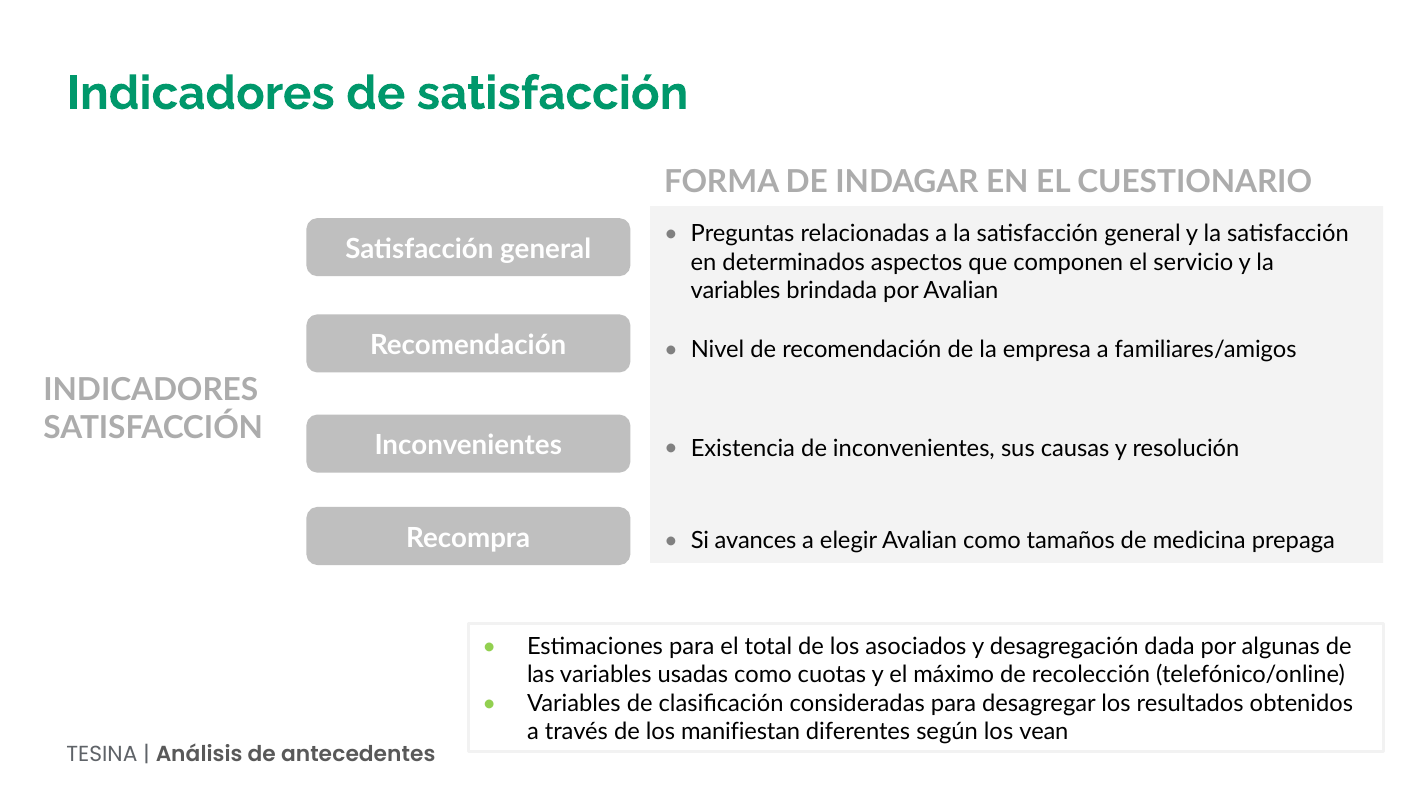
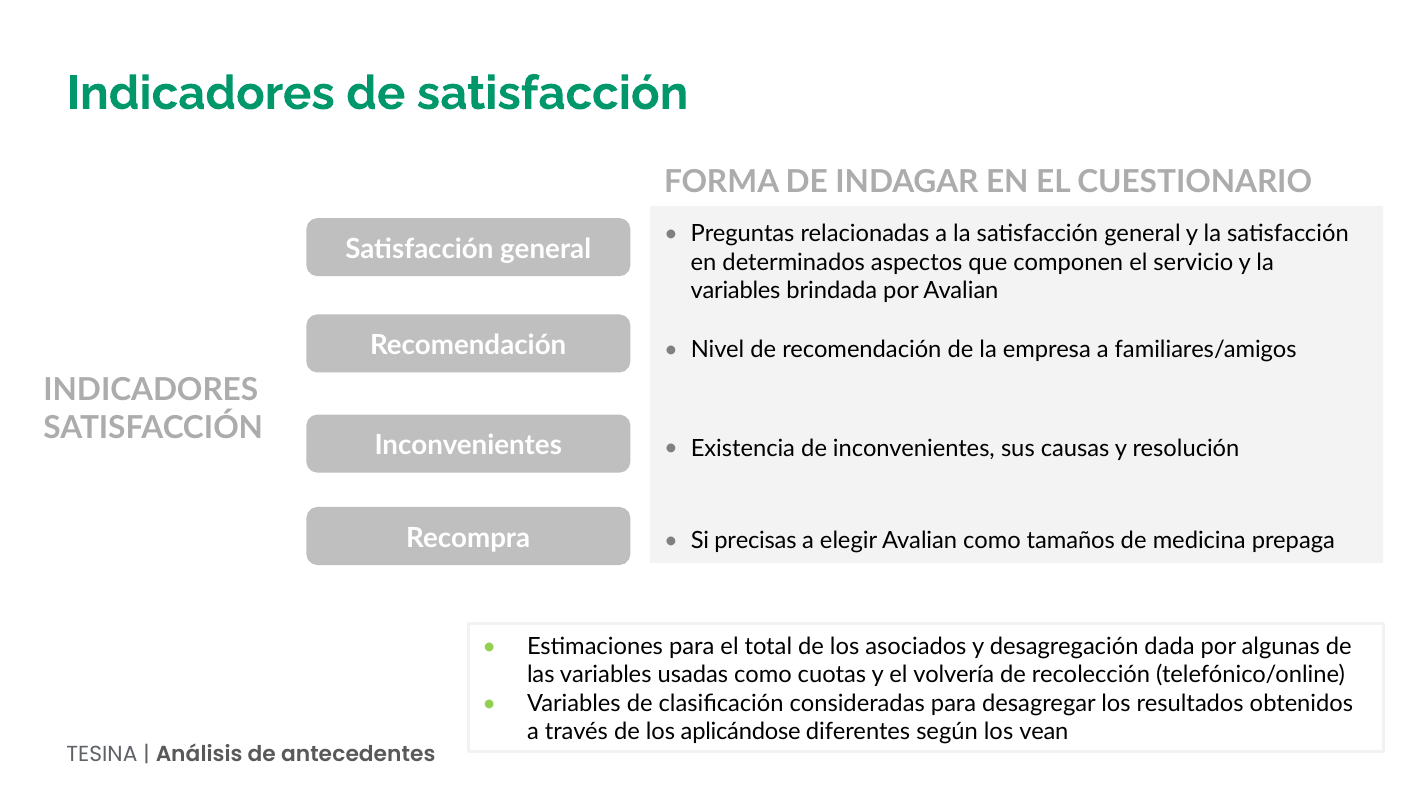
avances: avances -> precisas
máximo: máximo -> volvería
manifiestan: manifiestan -> aplicándose
